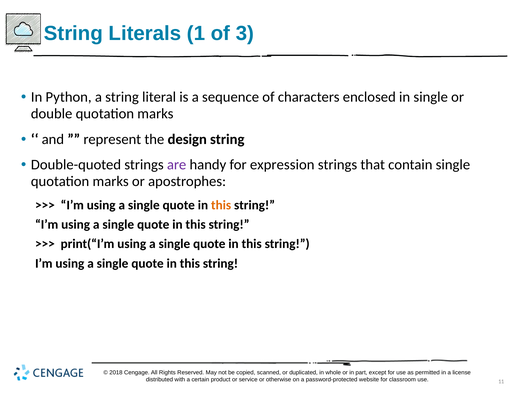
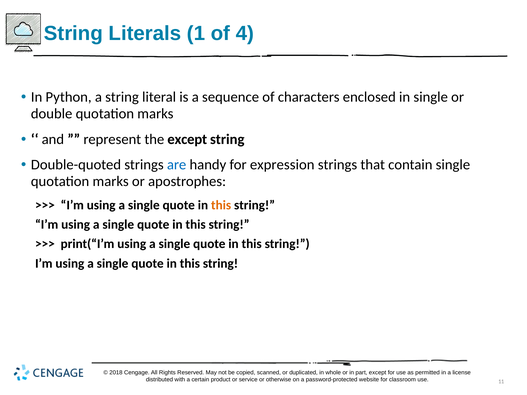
3: 3 -> 4
the design: design -> except
are colour: purple -> blue
